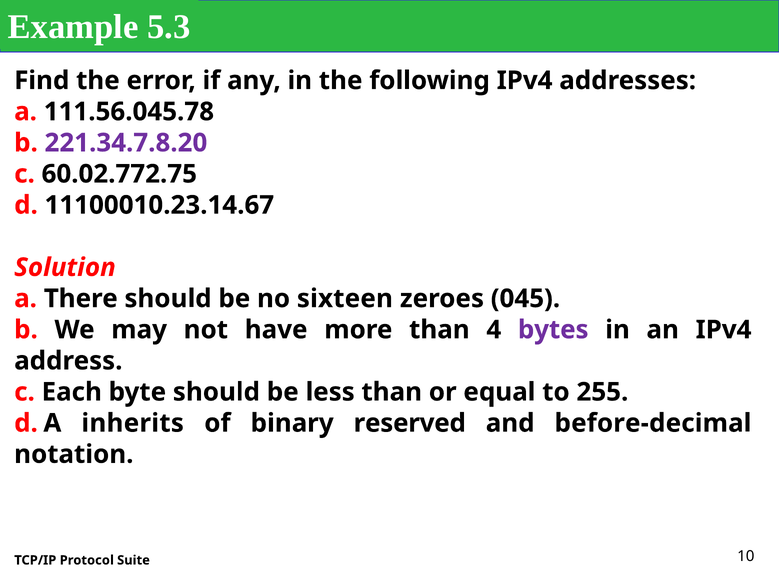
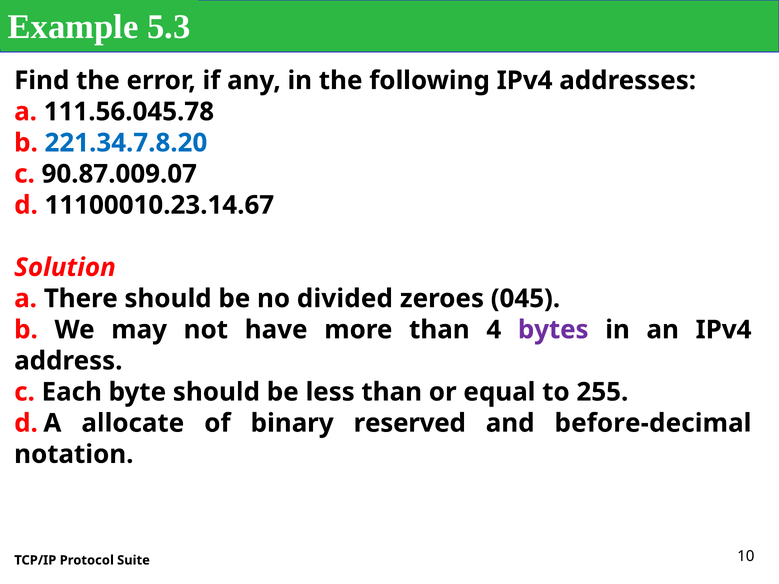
221.34.7.8.20 colour: purple -> blue
60.02.772.75: 60.02.772.75 -> 90.87.009.07
sixteen: sixteen -> divided
inherits: inherits -> allocate
